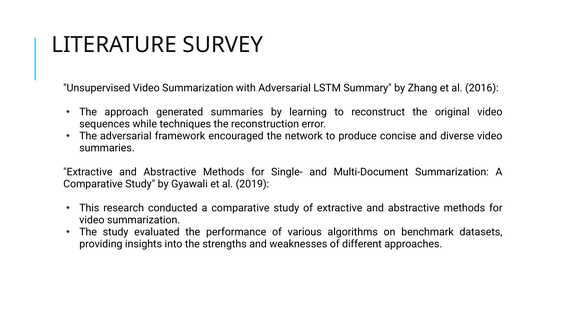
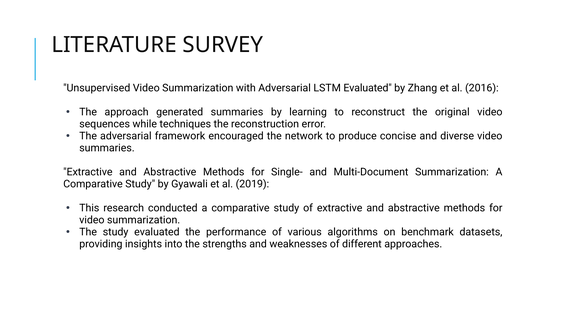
LSTM Summary: Summary -> Evaluated
